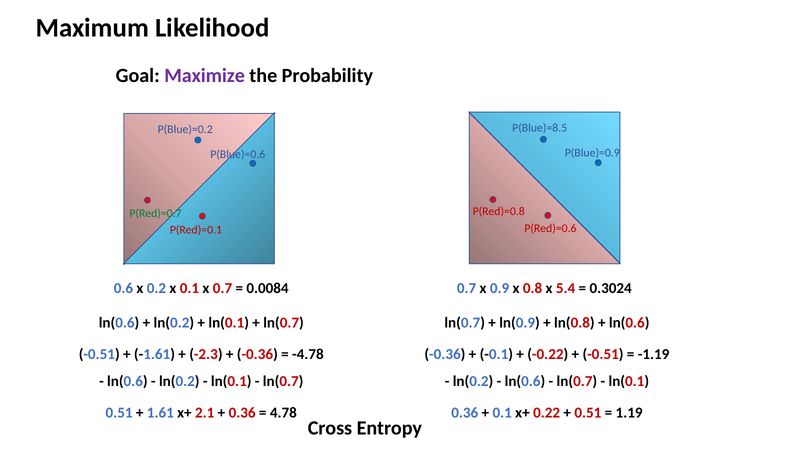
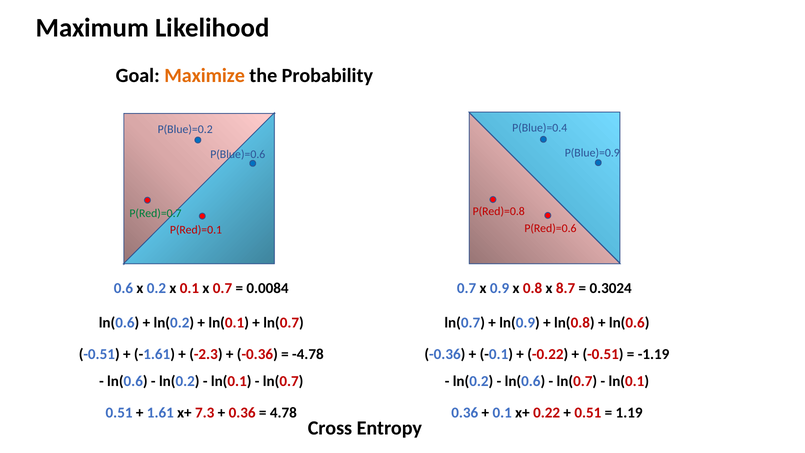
Maximize colour: purple -> orange
P(Blue)=8.5: P(Blue)=8.5 -> P(Blue)=0.4
5.4: 5.4 -> 8.7
2.1: 2.1 -> 7.3
